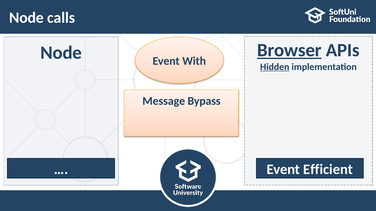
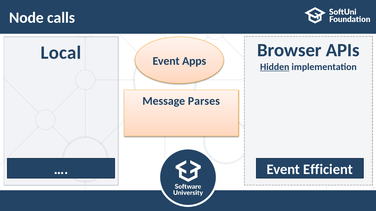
Browser underline: present -> none
Node at (61, 53): Node -> Local
With: With -> Apps
Bypass: Bypass -> Parses
